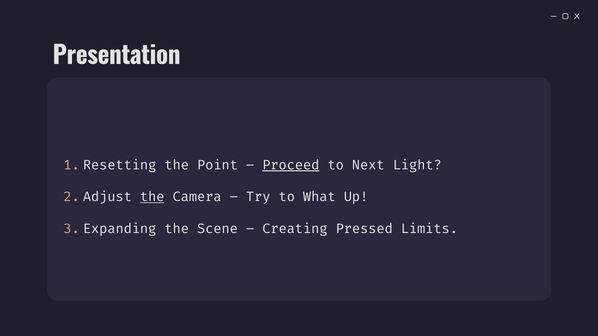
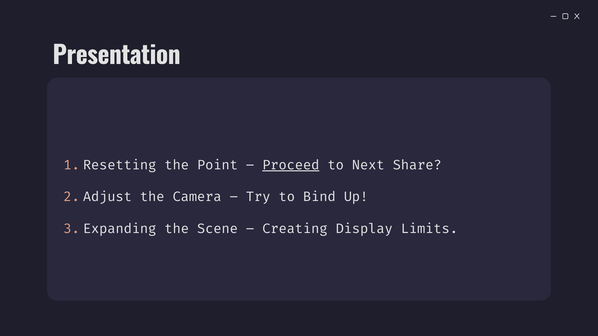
Light: Light -> Share
the at (152, 197) underline: present -> none
What: What -> Bind
Pressed: Pressed -> Display
